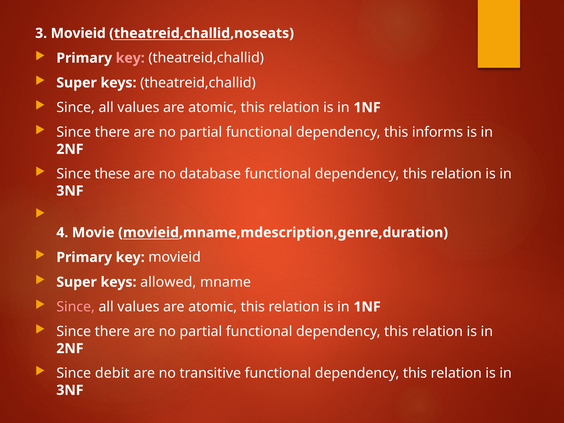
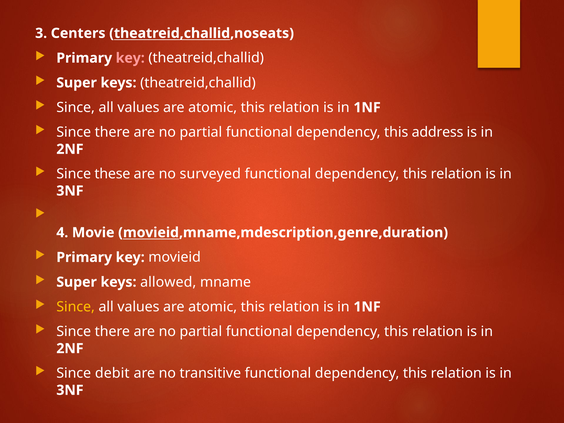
3 Movieid: Movieid -> Centers
informs: informs -> address
database: database -> surveyed
Since at (76, 307) colour: pink -> yellow
